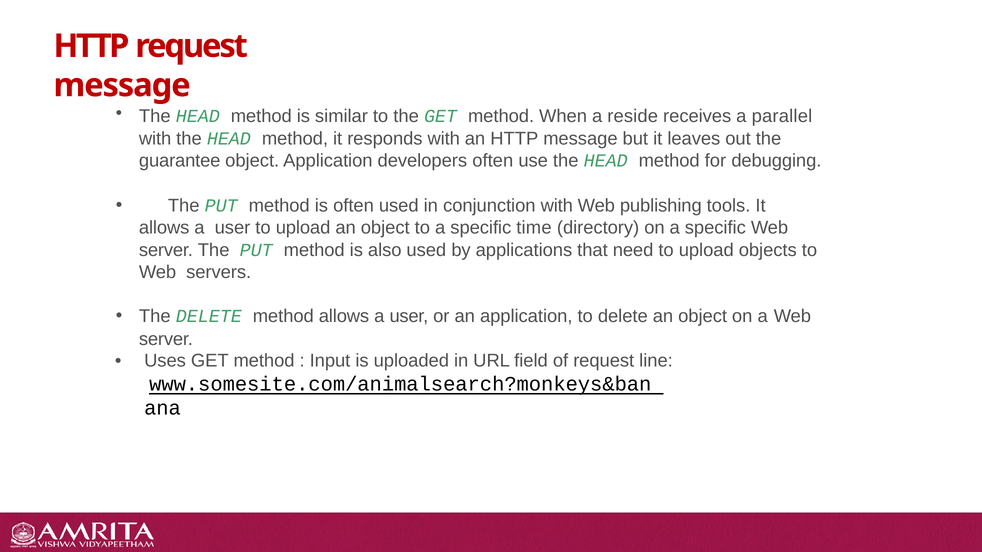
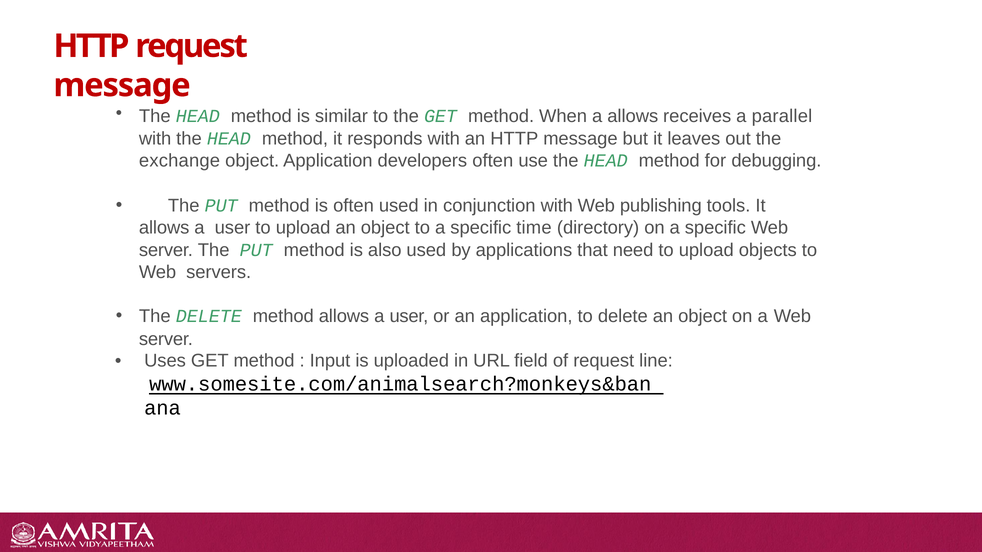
a reside: reside -> allows
guarantee: guarantee -> exchange
